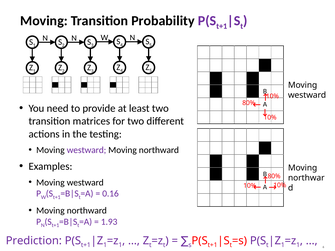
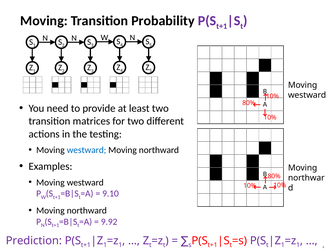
westward at (86, 150) colour: purple -> blue
0.16: 0.16 -> 9.10
1.93: 1.93 -> 9.92
